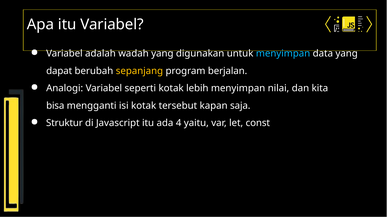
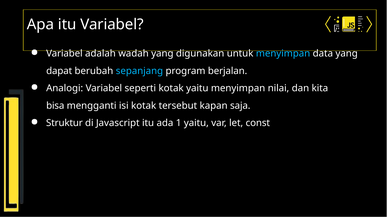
sepanjang colour: yellow -> light blue
kotak lebih: lebih -> yaitu
4: 4 -> 1
